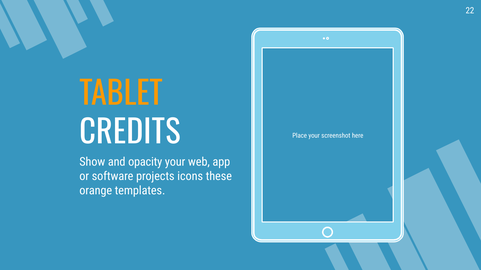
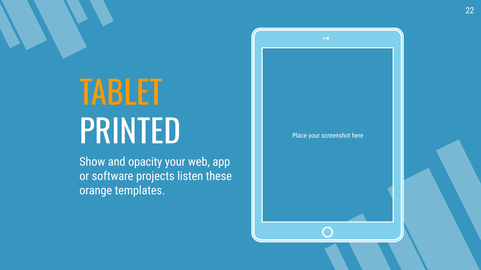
CREDITS: CREDITS -> PRINTED
icons: icons -> listen
